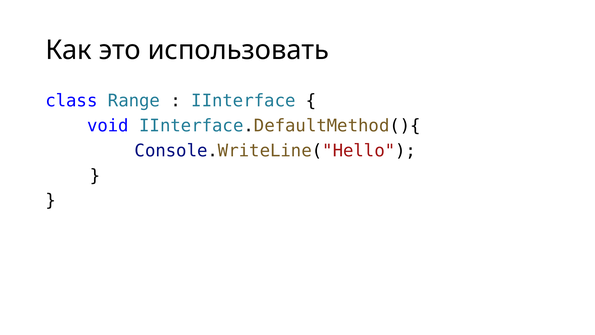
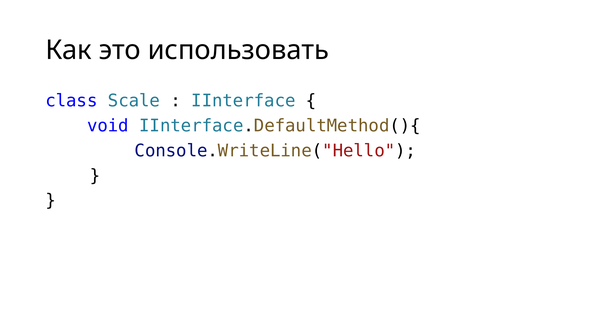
Range: Range -> Scale
